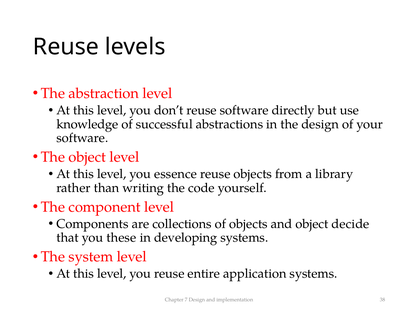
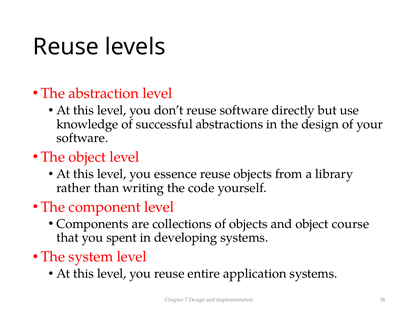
decide: decide -> course
these: these -> spent
